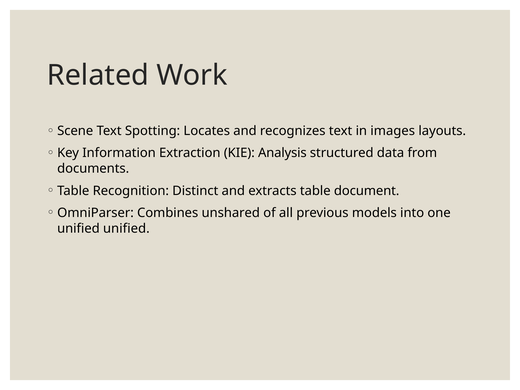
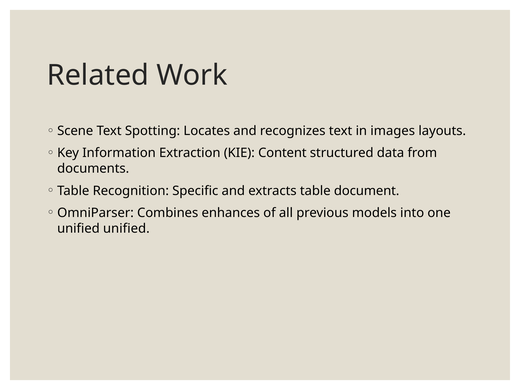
Analysis: Analysis -> Content
Distinct: Distinct -> Specific
unshared: unshared -> enhances
